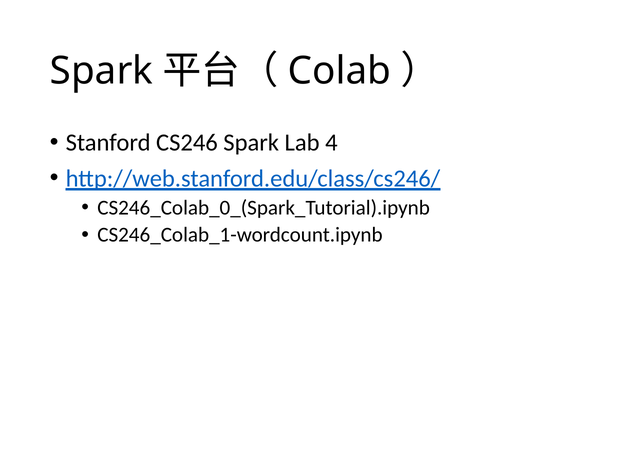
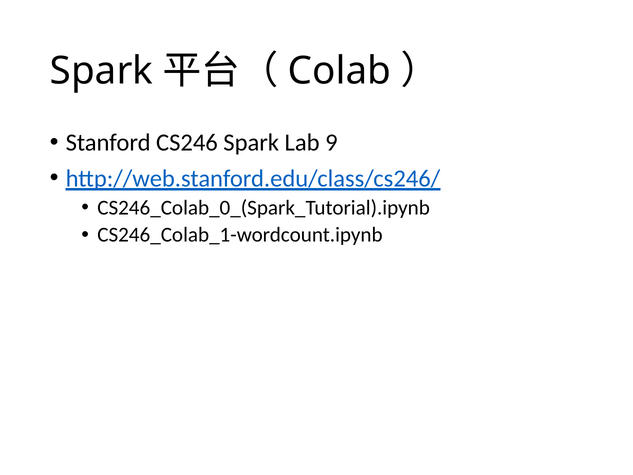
4: 4 -> 9
